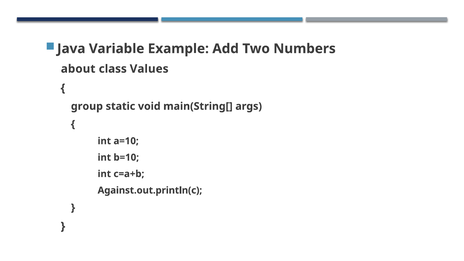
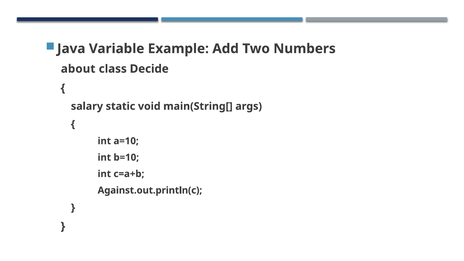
Values: Values -> Decide
group: group -> salary
